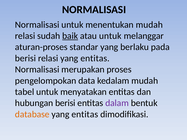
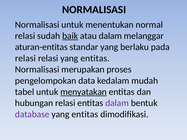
menentukan mudah: mudah -> normal
atau untuk: untuk -> dalam
aturan-proses: aturan-proses -> aturan-entitas
berisi at (25, 58): berisi -> relasi
menyatakan underline: none -> present
hubungan berisi: berisi -> relasi
database colour: orange -> purple
